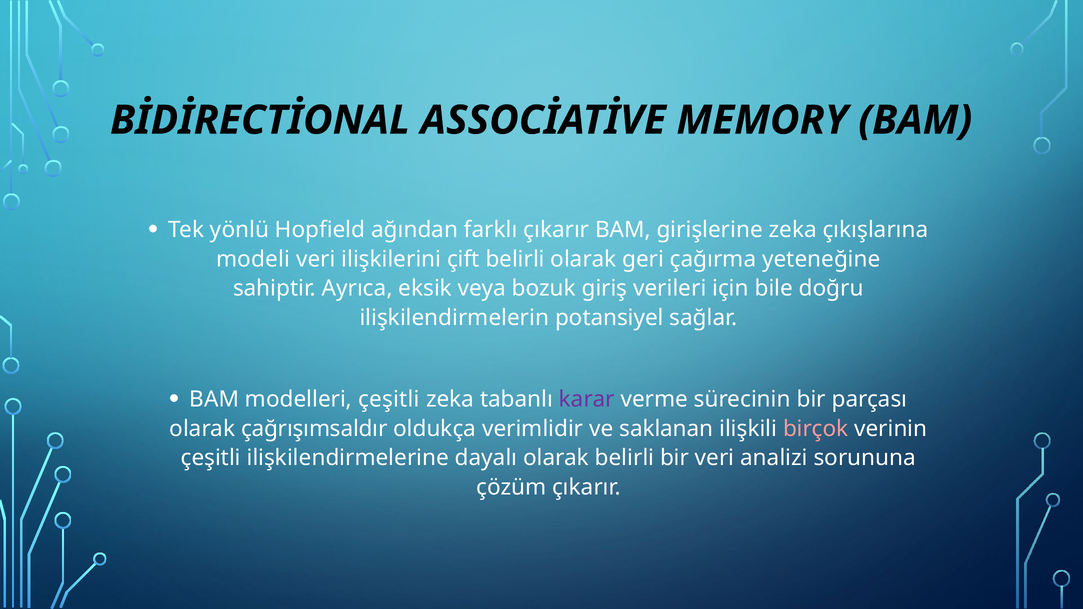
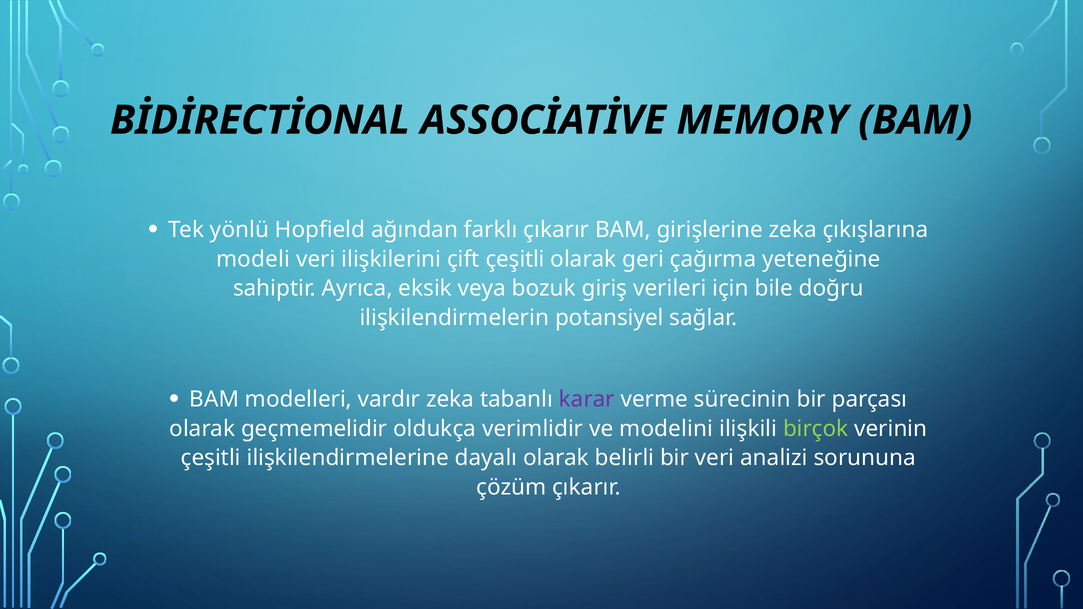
çift belirli: belirli -> çeşitli
modelleri çeşitli: çeşitli -> vardır
çağrışımsaldır: çağrışımsaldır -> geçmemelidir
saklanan: saklanan -> modelini
birçok colour: pink -> light green
